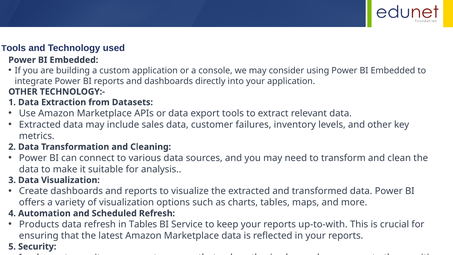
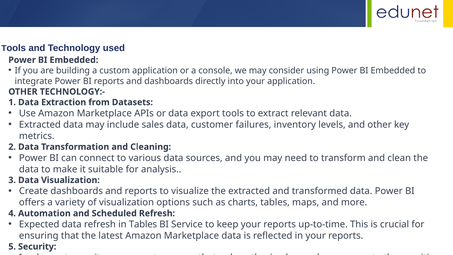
Products: Products -> Expected
up-to-with: up-to-with -> up-to-time
